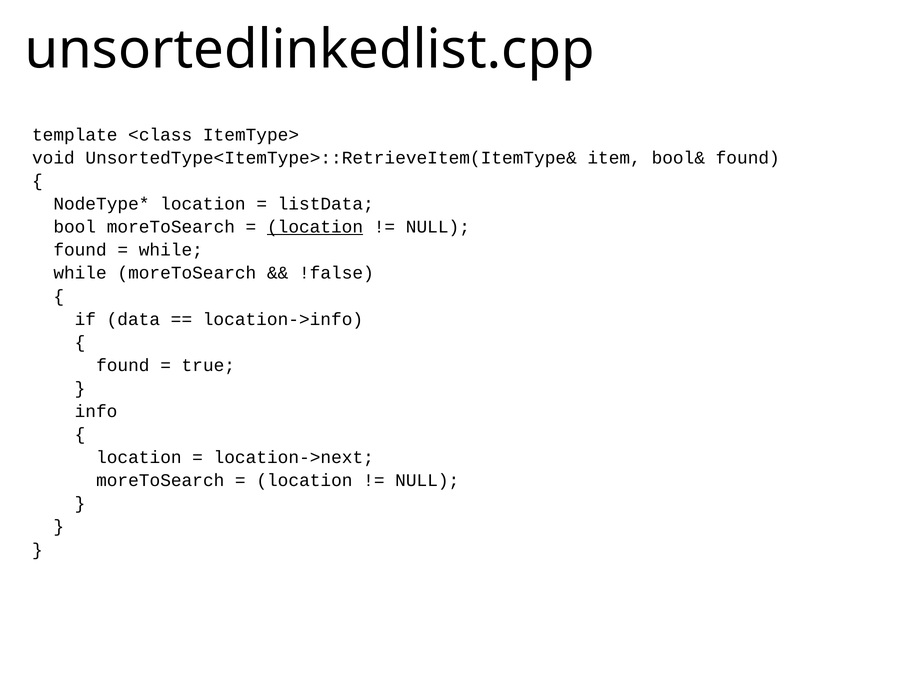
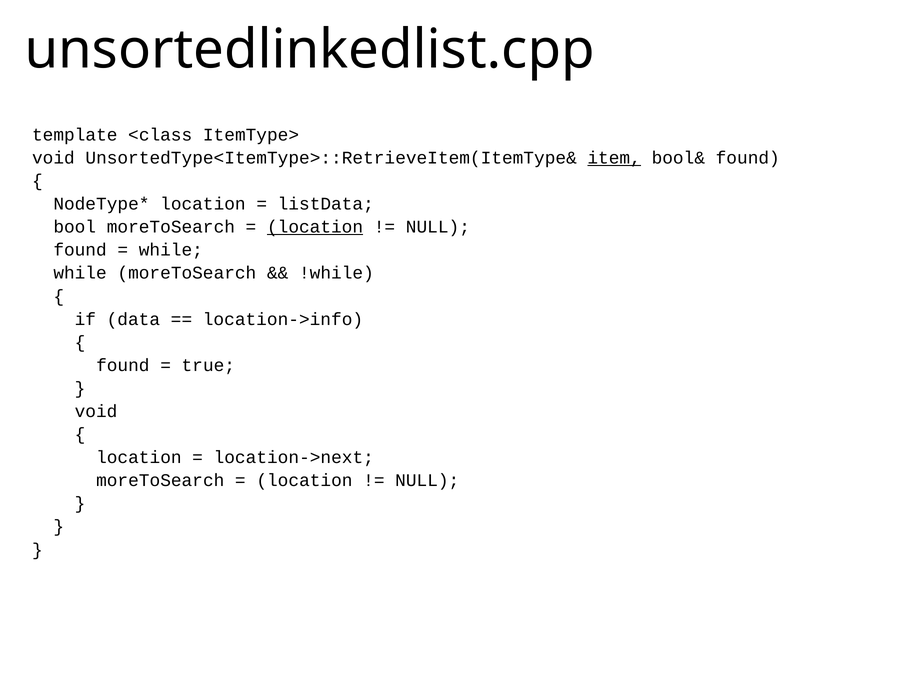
item underline: none -> present
!false: !false -> !while
info at (96, 411): info -> void
